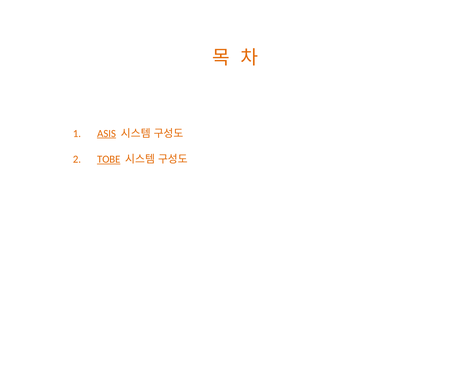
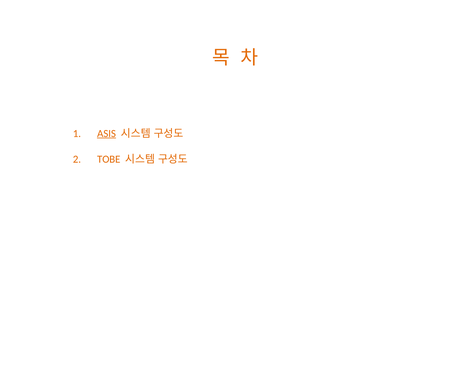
TOBE underline: present -> none
